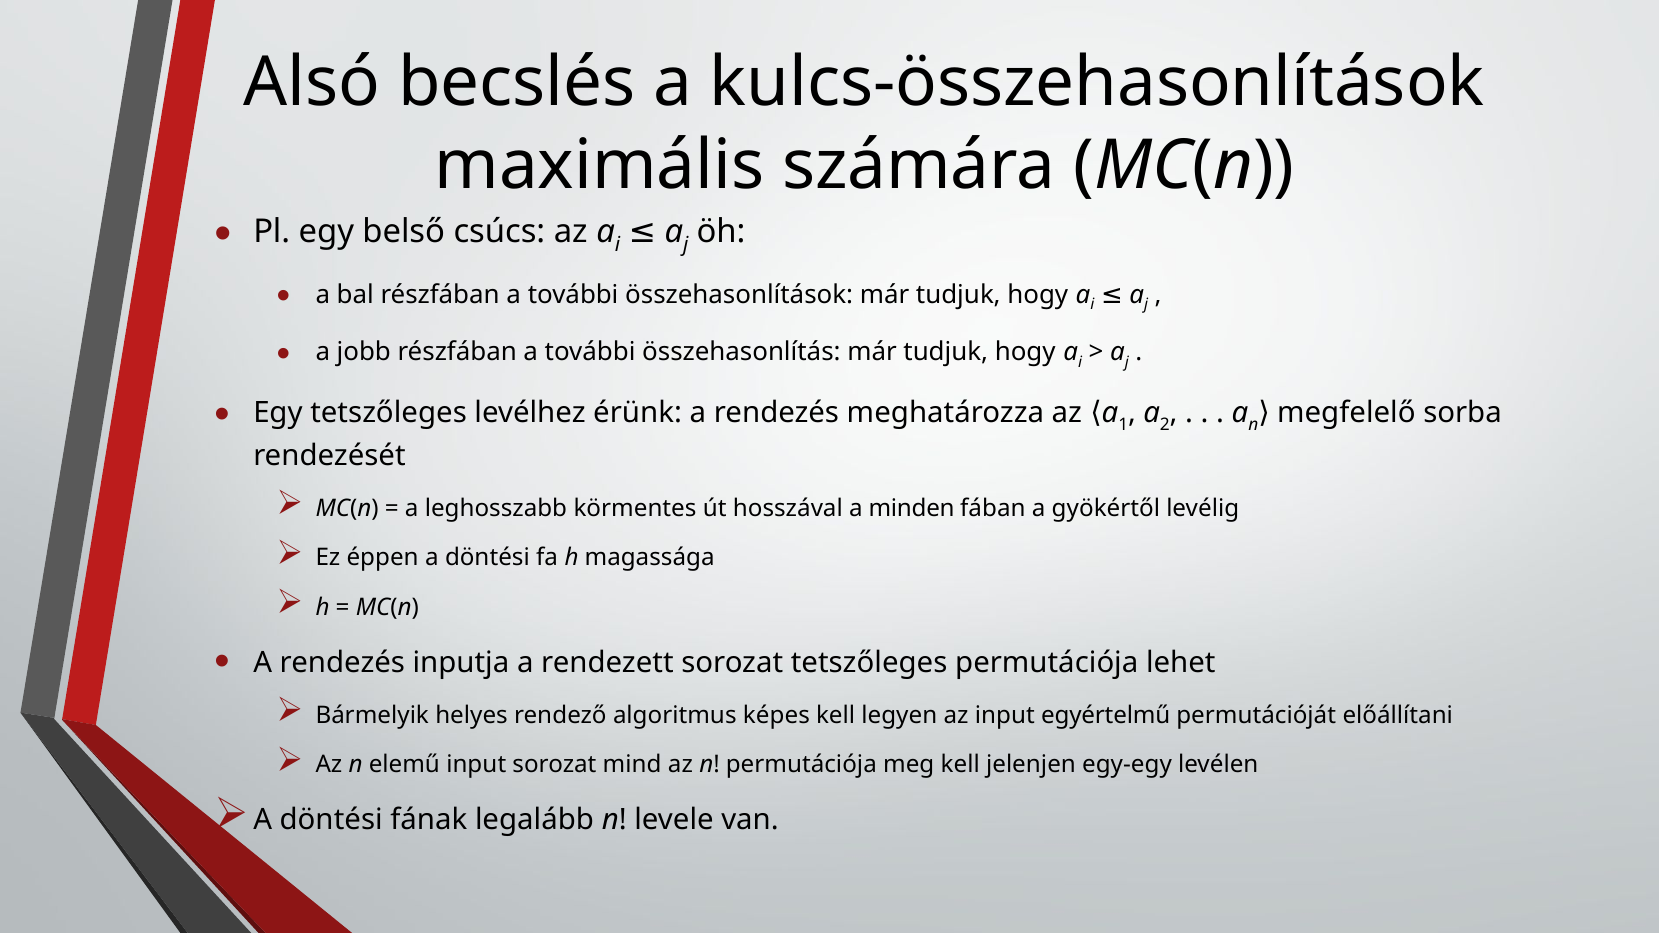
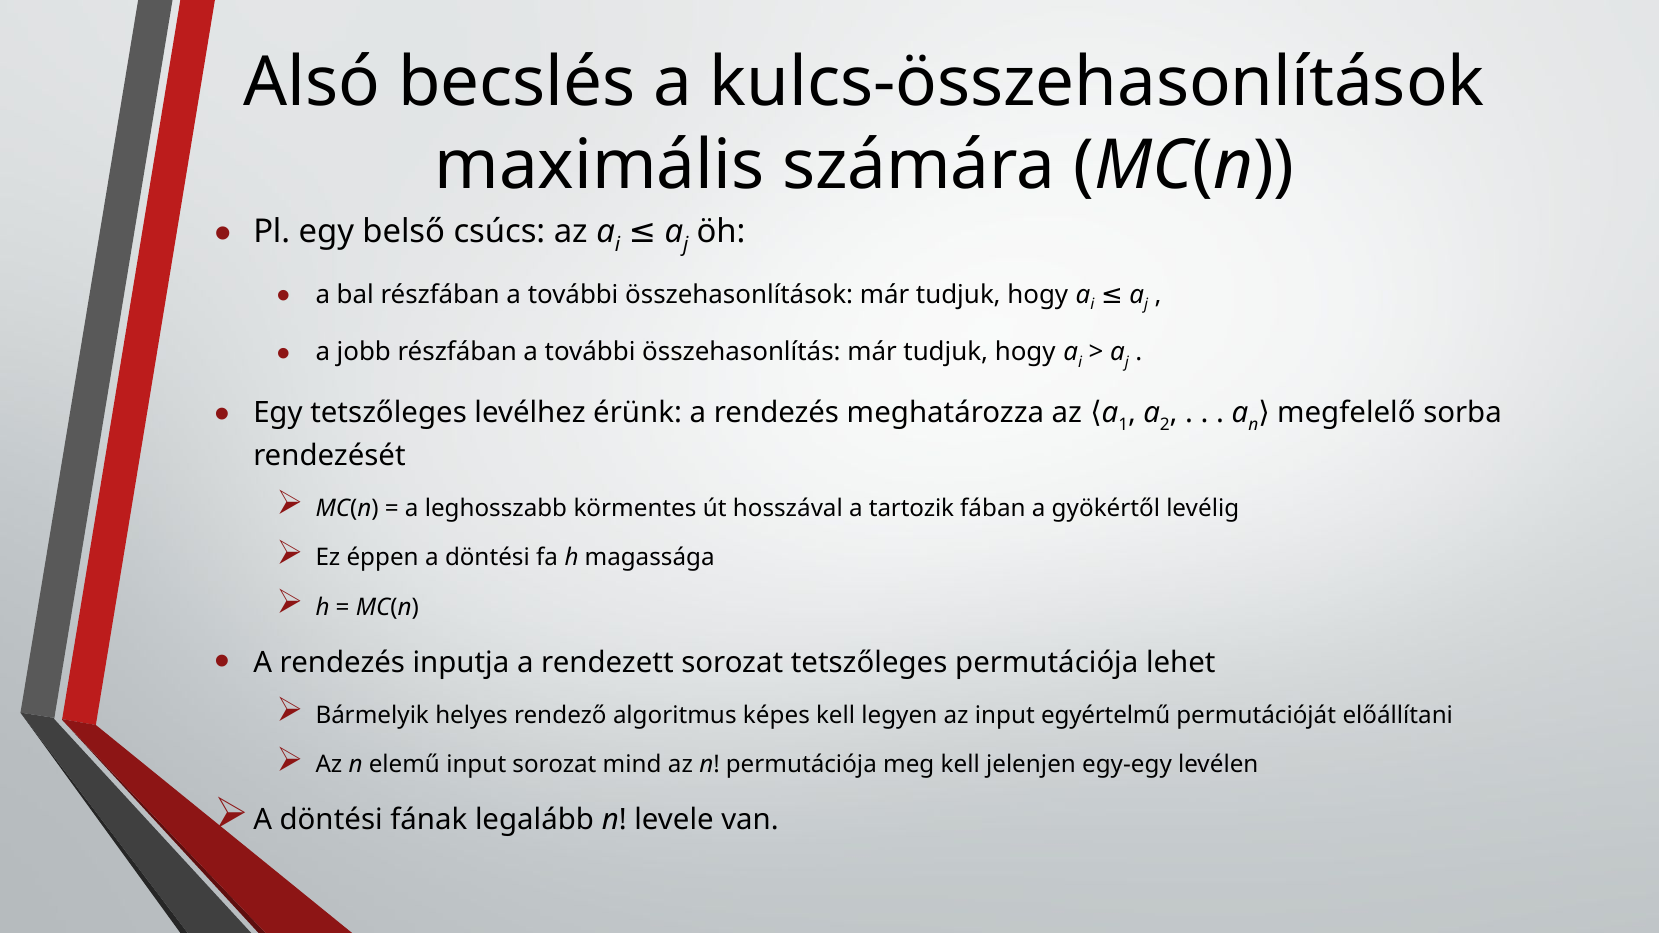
minden: minden -> tartozik
